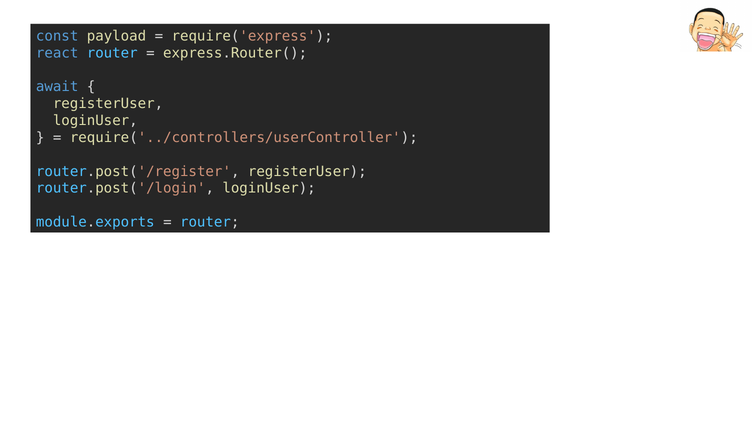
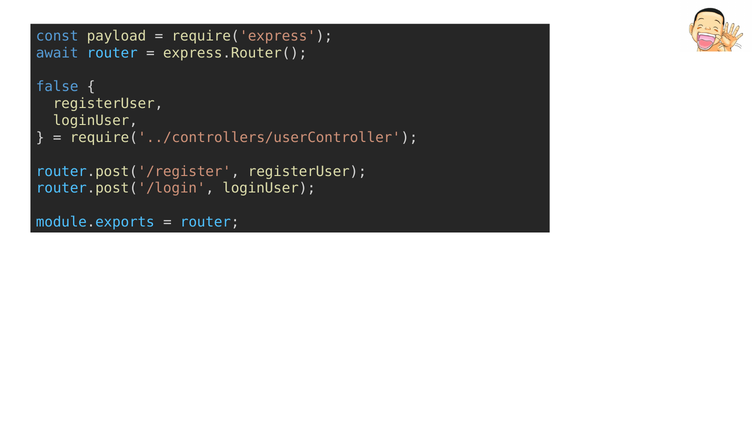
react: react -> await
await: await -> false
